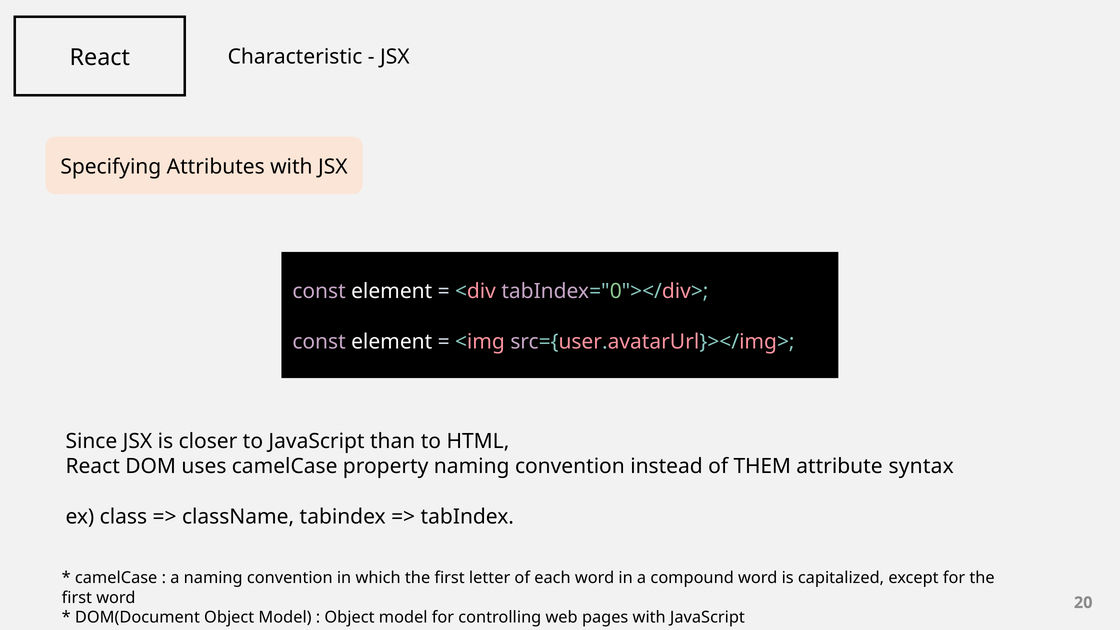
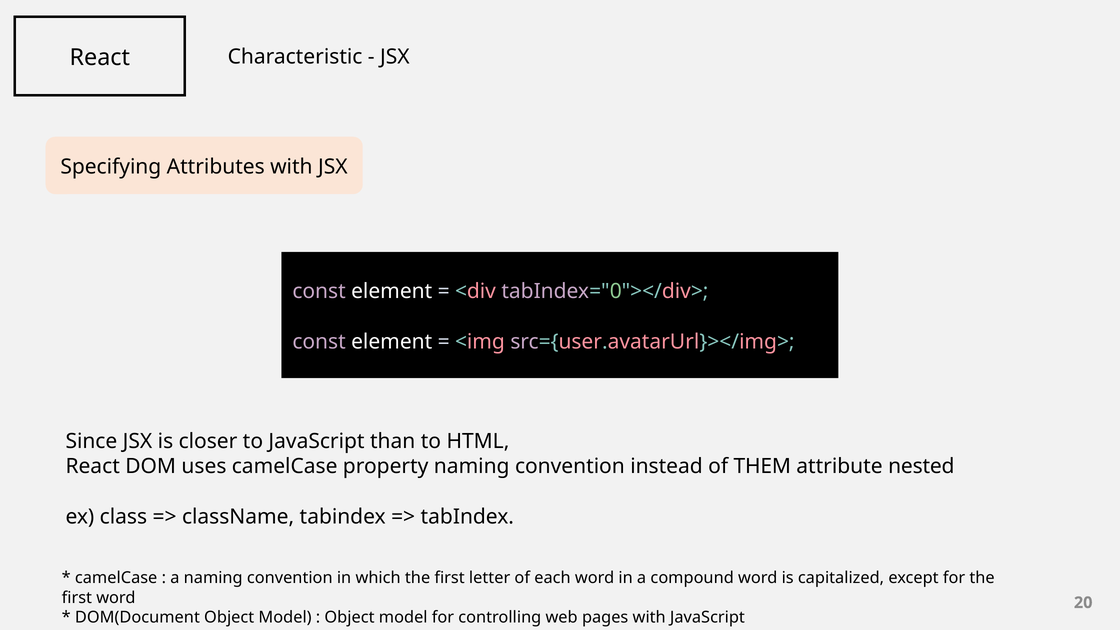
syntax: syntax -> nested
